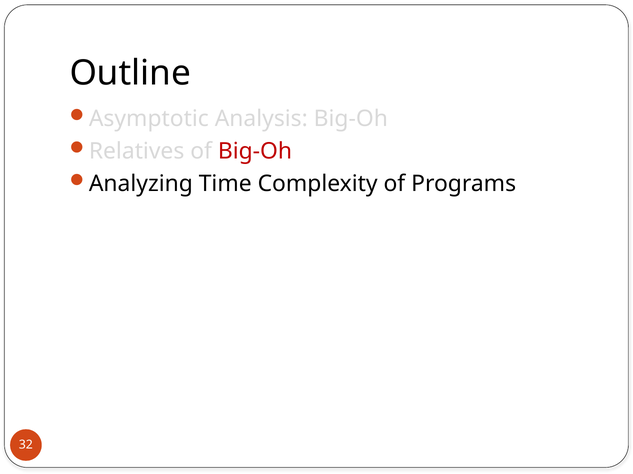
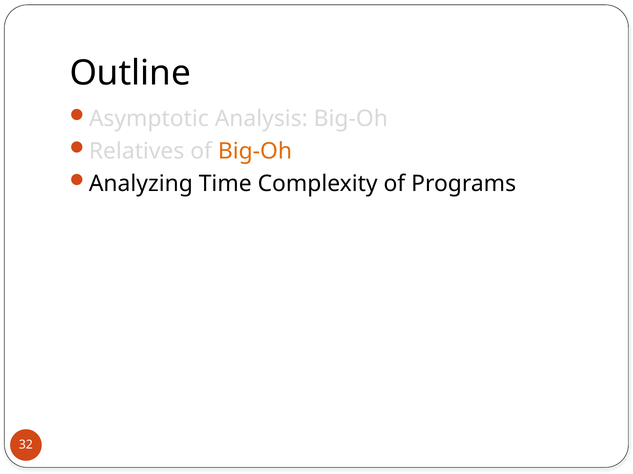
Big-Oh at (255, 151) colour: red -> orange
